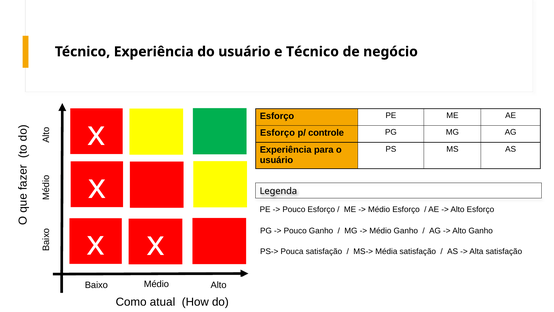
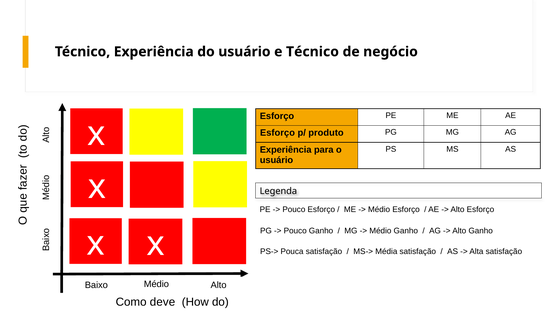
controle: controle -> produto
atual: atual -> deve
